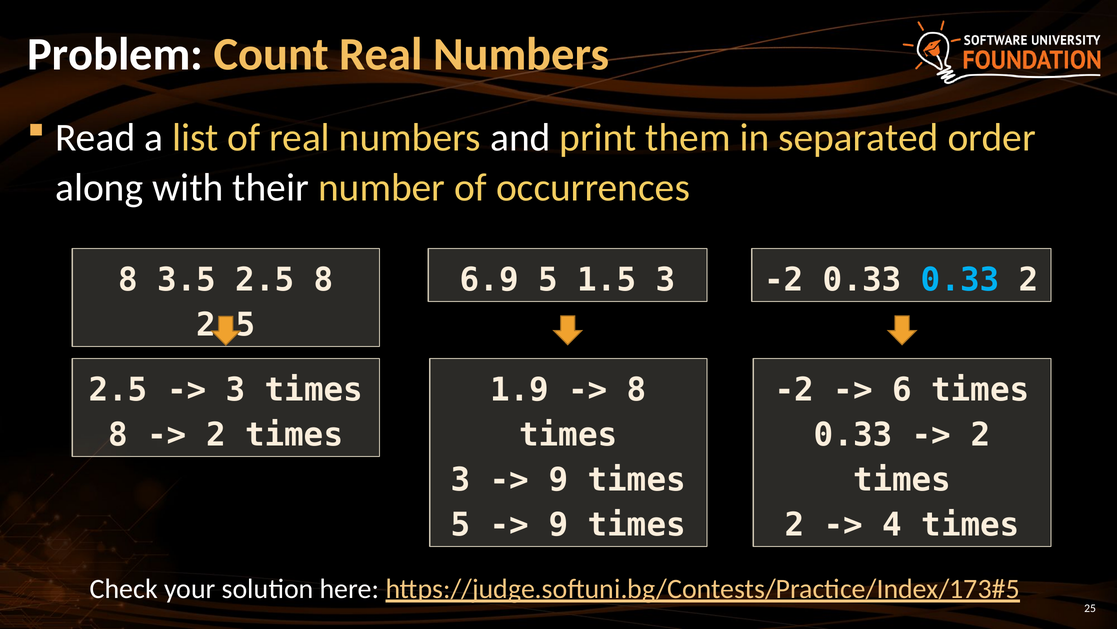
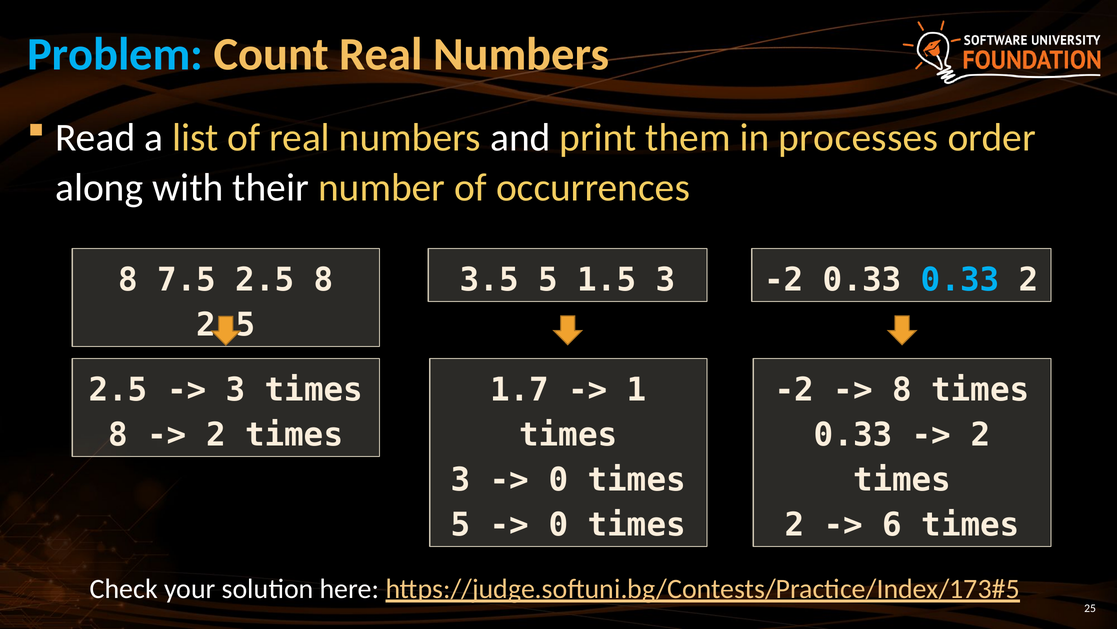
Problem colour: white -> light blue
separated: separated -> processes
3.5: 3.5 -> 7.5
6.9: 6.9 -> 3.5
1.9: 1.9 -> 1.7
8 at (637, 390): 8 -> 1
6 at (902, 390): 6 -> 8
9 at (559, 480): 9 -> 0
9 at (559, 525): 9 -> 0
4: 4 -> 6
